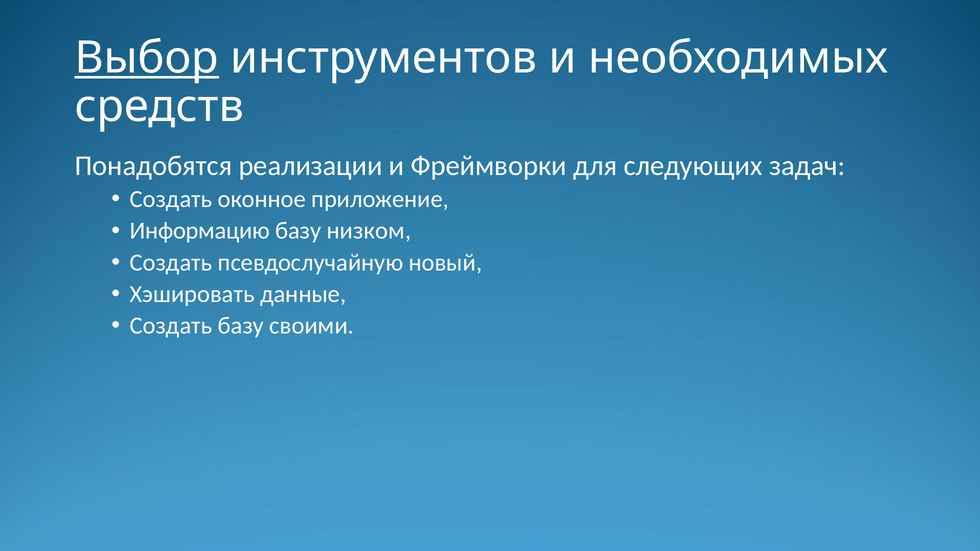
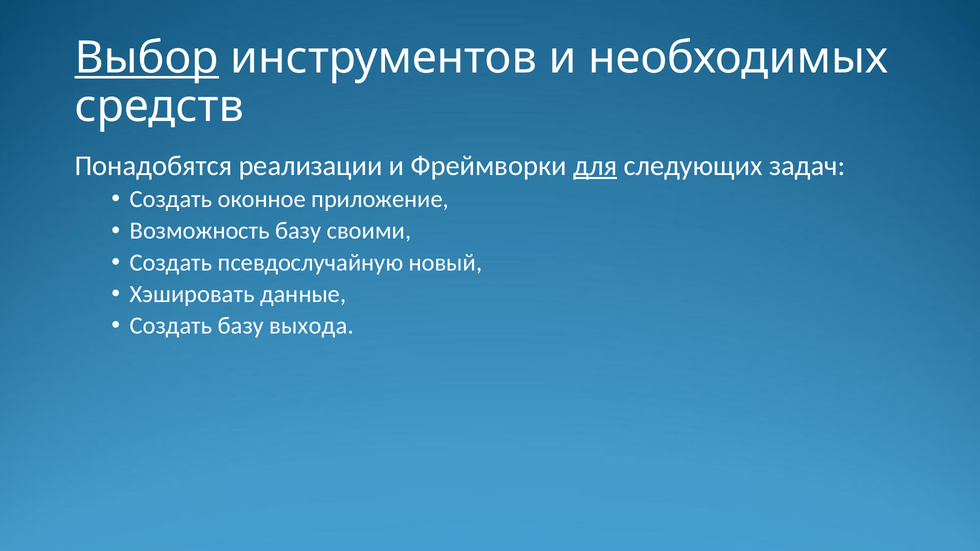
для underline: none -> present
Информацию: Информацию -> Возможность
низком: низком -> своими
своими: своими -> выхода
